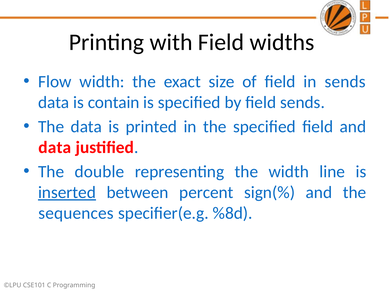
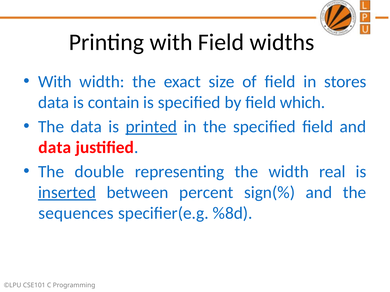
Flow at (55, 82): Flow -> With
in sends: sends -> stores
field sends: sends -> which
printed underline: none -> present
line: line -> real
